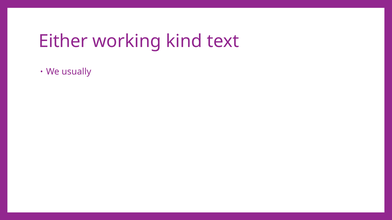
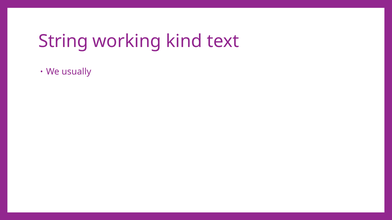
Either: Either -> String
